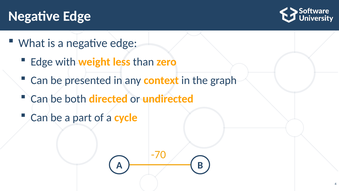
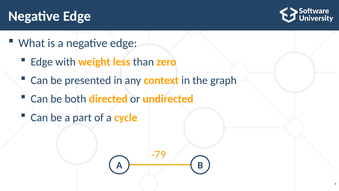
-70: -70 -> -79
